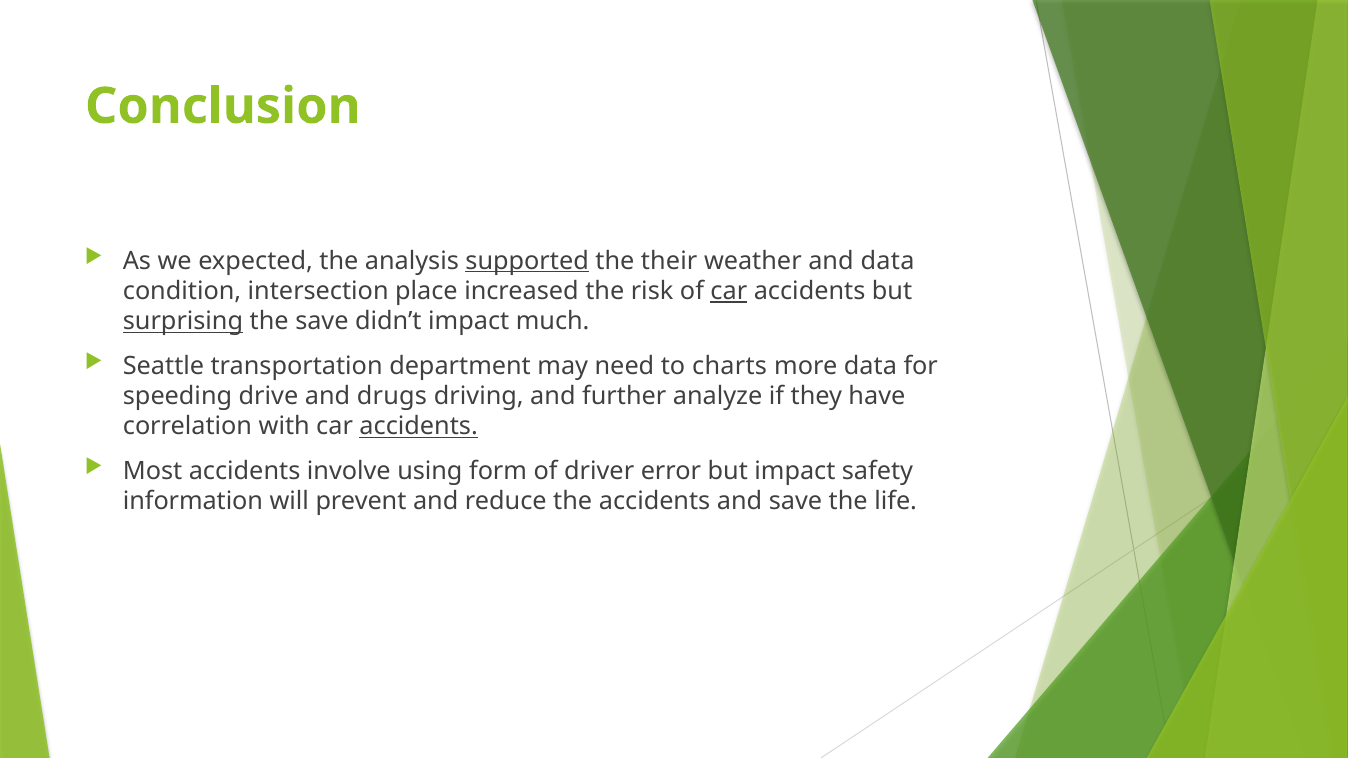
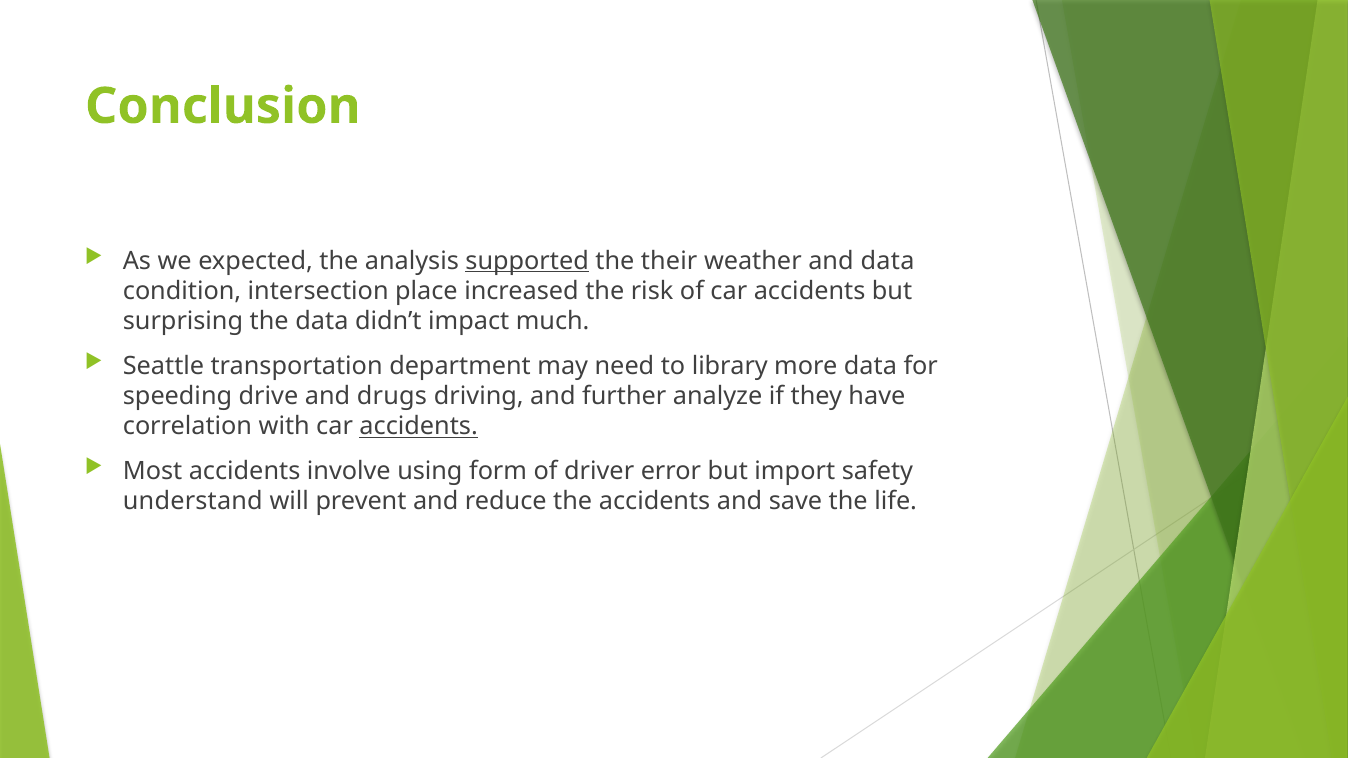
car at (729, 291) underline: present -> none
surprising underline: present -> none
the save: save -> data
charts: charts -> library
but impact: impact -> import
information: information -> understand
